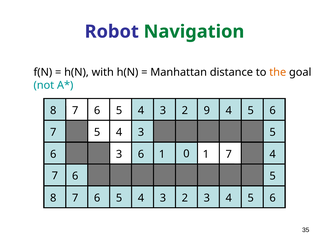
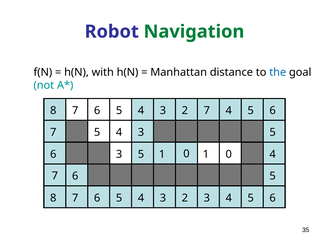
the colour: orange -> blue
3 9: 9 -> 7
6 3 6: 6 -> 5
7 at (229, 155): 7 -> 0
